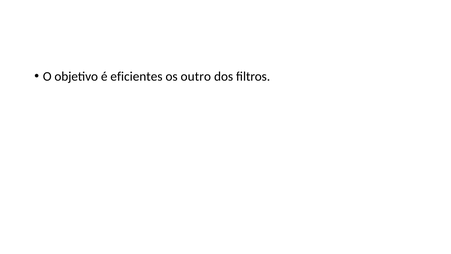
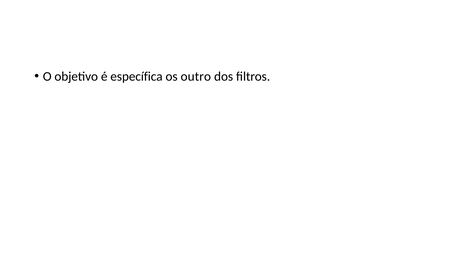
eficientes: eficientes -> específica
